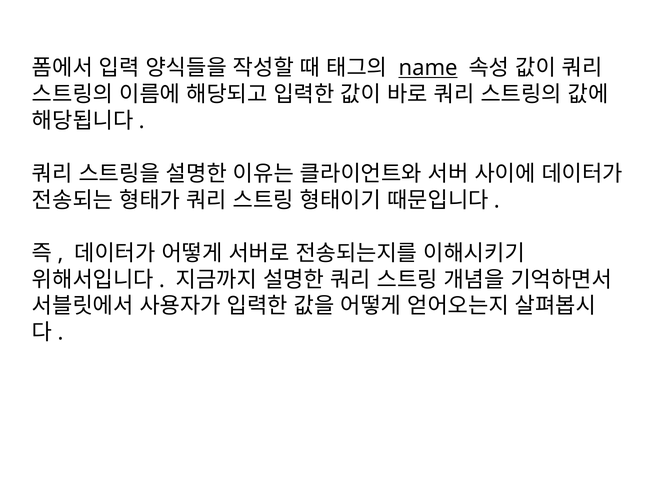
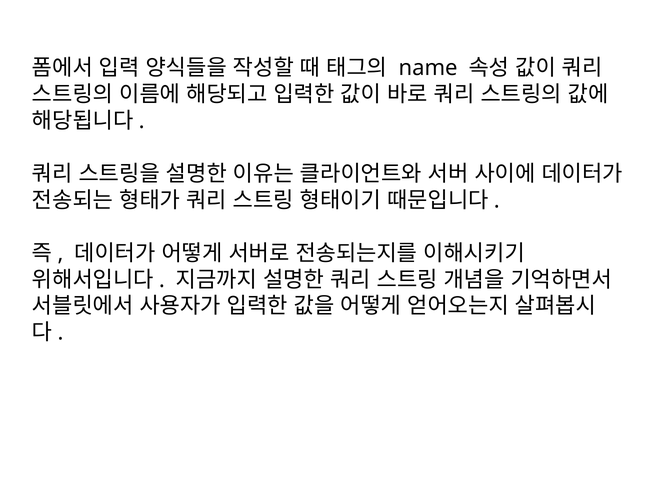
name underline: present -> none
